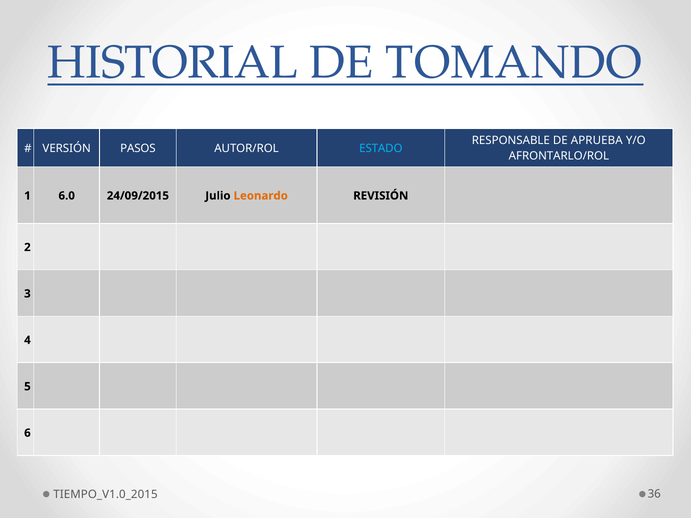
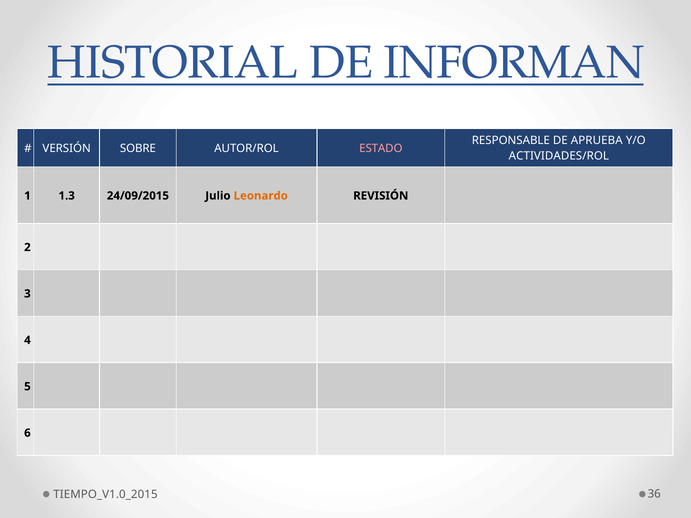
TOMANDO: TOMANDO -> INFORMAN
PASOS: PASOS -> SOBRE
ESTADO colour: light blue -> pink
AFRONTARLO/ROL: AFRONTARLO/ROL -> ACTIVIDADES/ROL
6.0: 6.0 -> 1.3
